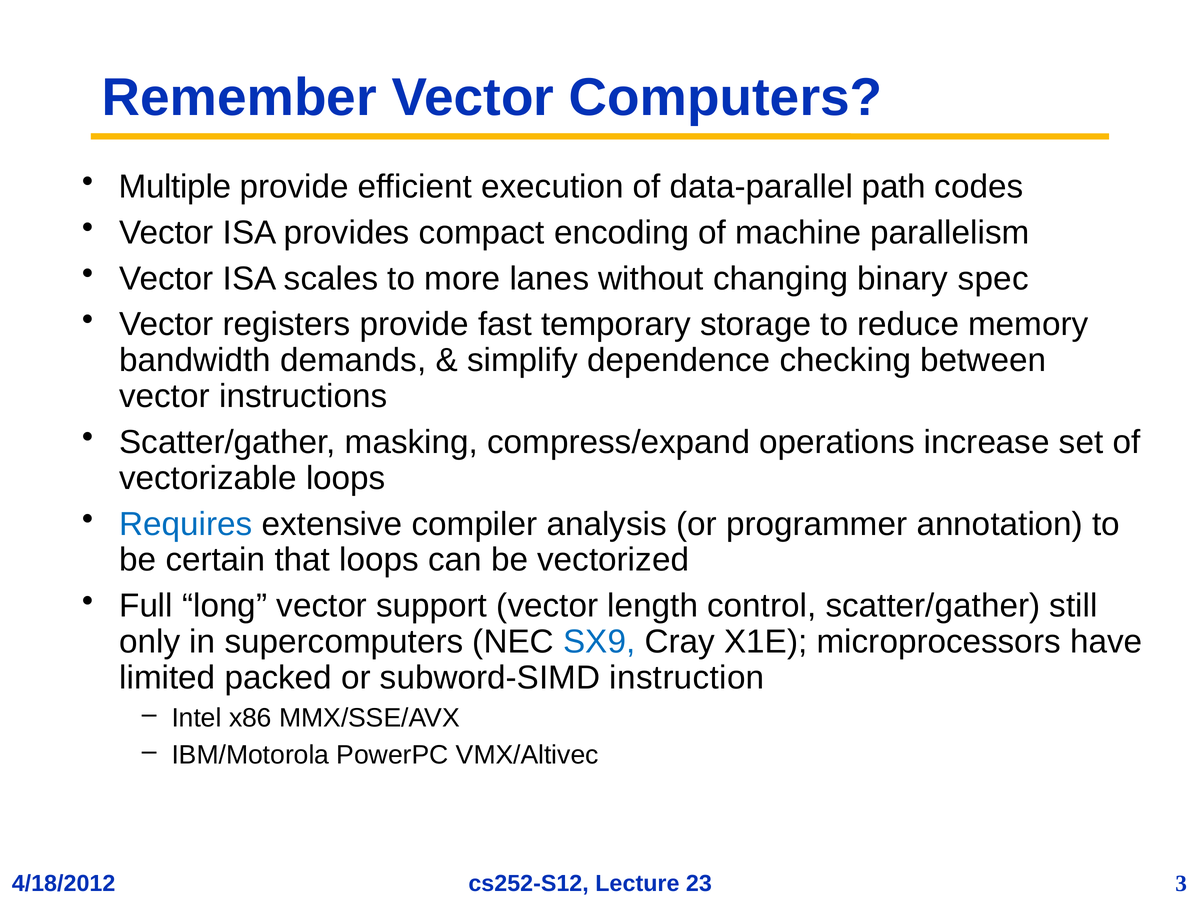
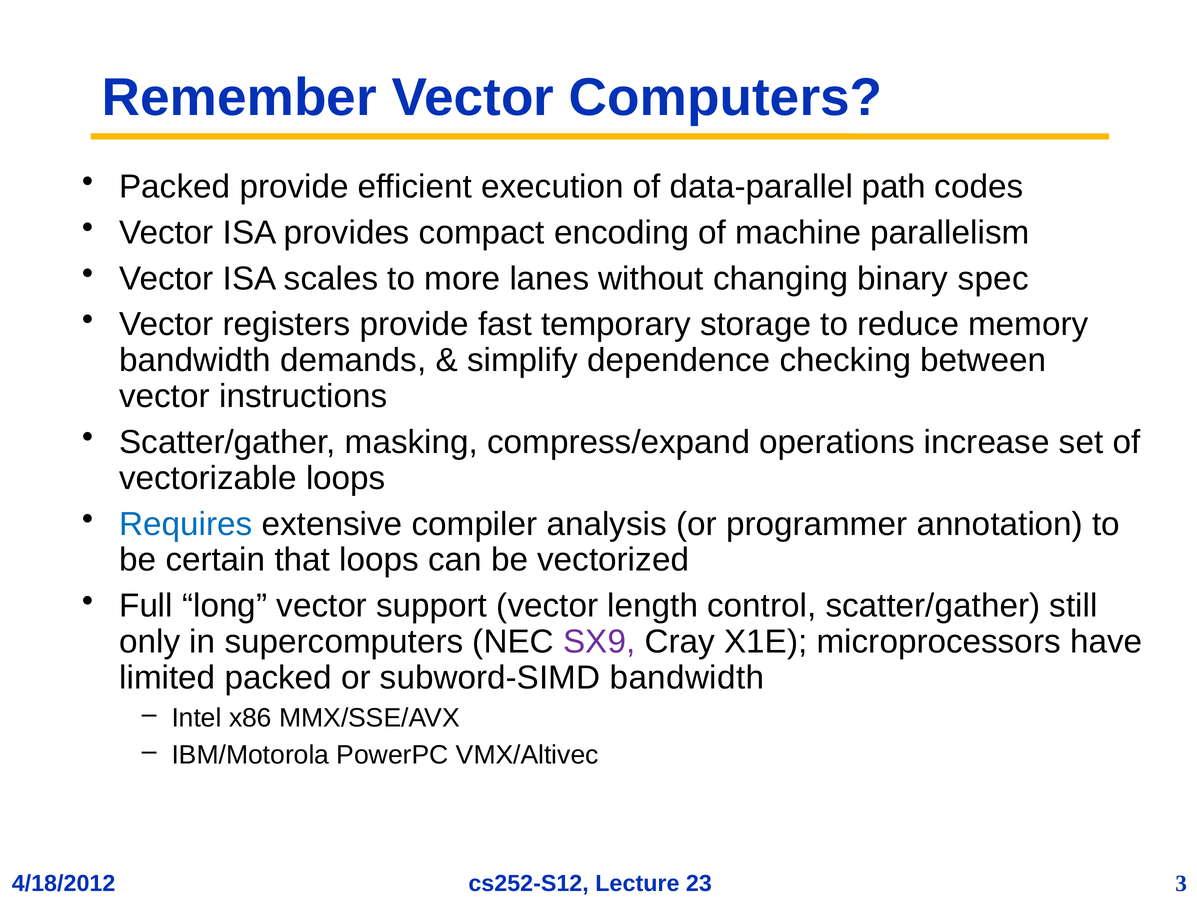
Multiple at (175, 187): Multiple -> Packed
SX9 colour: blue -> purple
subword-SIMD instruction: instruction -> bandwidth
